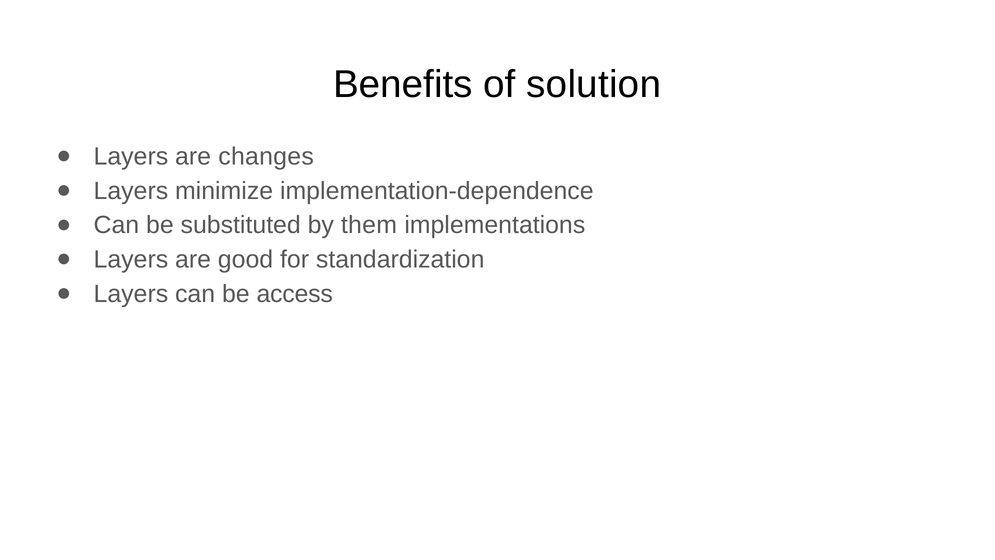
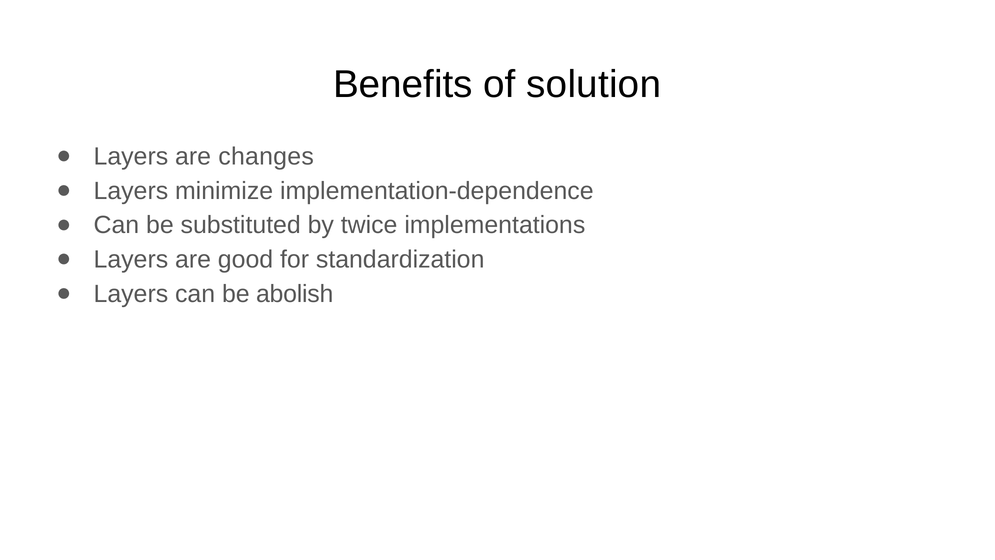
them: them -> twice
access: access -> abolish
